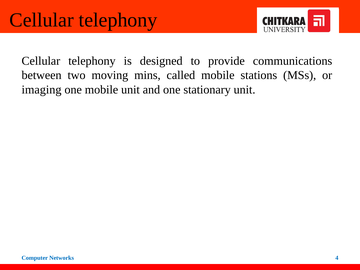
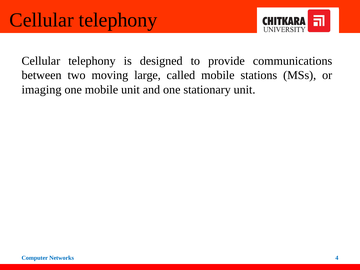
mins: mins -> large
